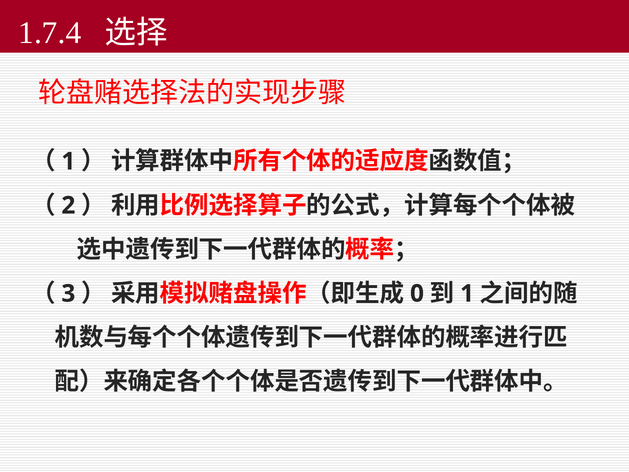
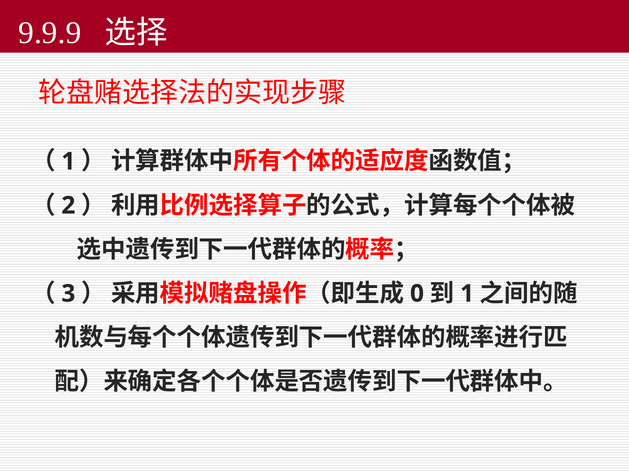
1.7.4: 1.7.4 -> 9.9.9
